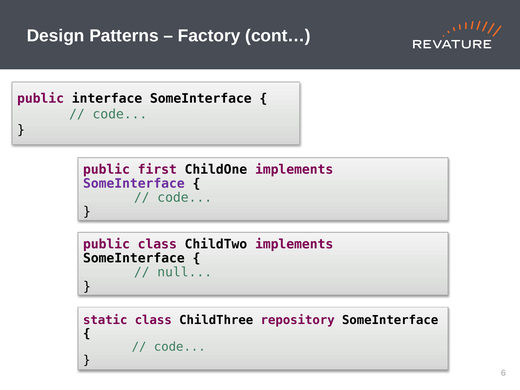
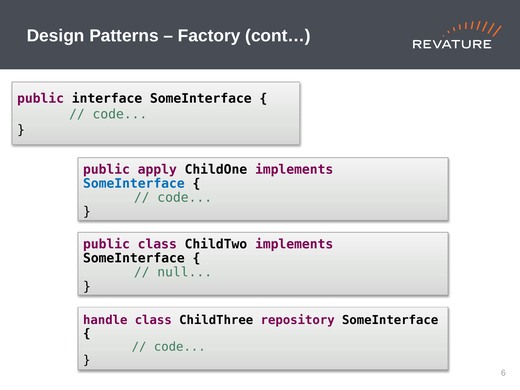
first: first -> apply
SomeInterface at (134, 184) colour: purple -> blue
static: static -> handle
